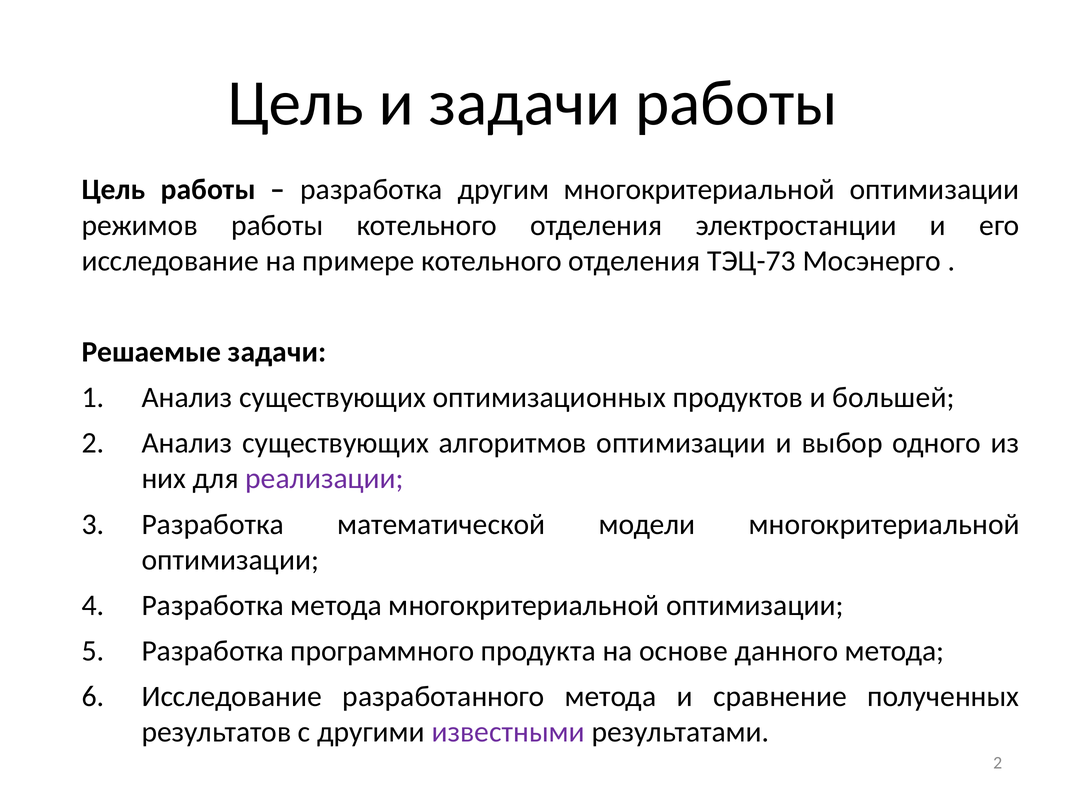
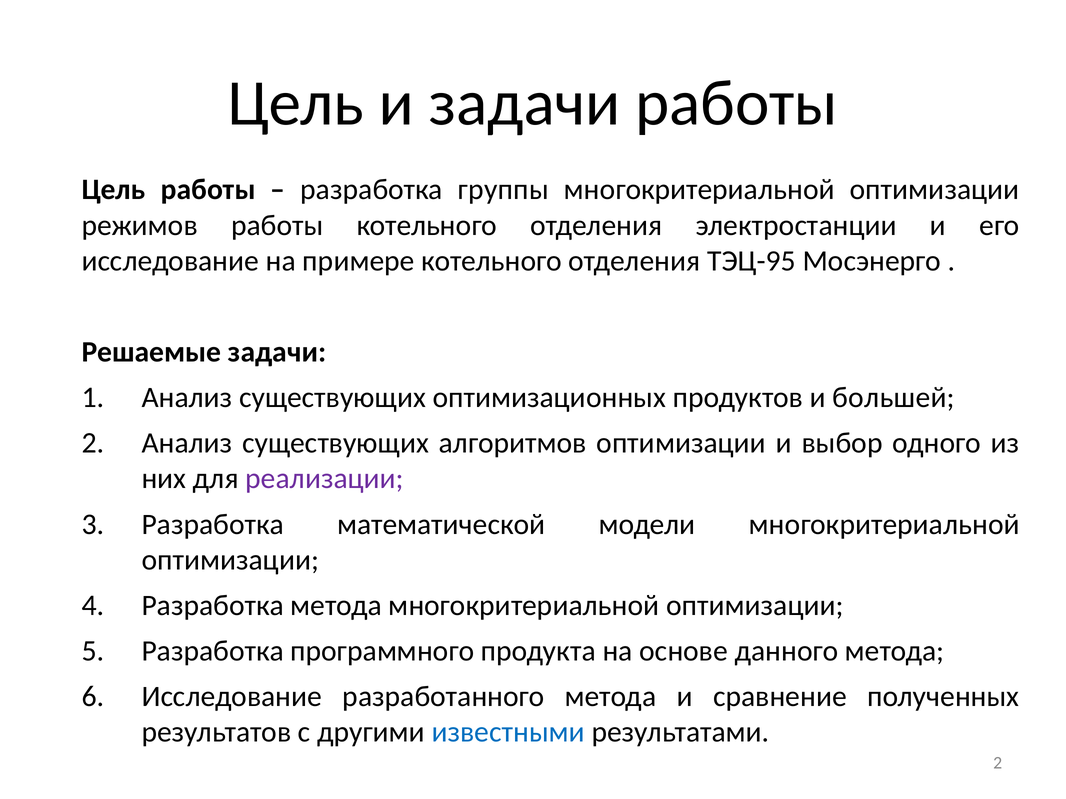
другим: другим -> группы
ТЭЦ-73: ТЭЦ-73 -> ТЭЦ-95
известными colour: purple -> blue
